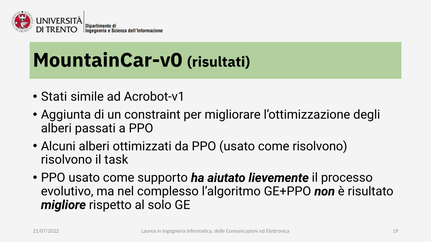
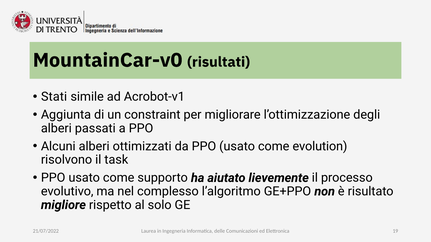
come risolvono: risolvono -> evolution
